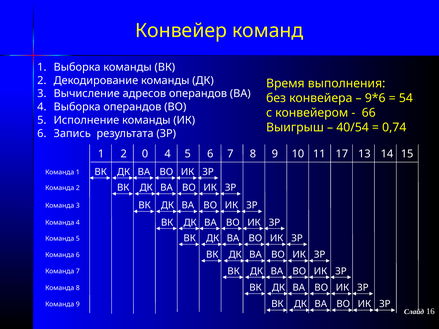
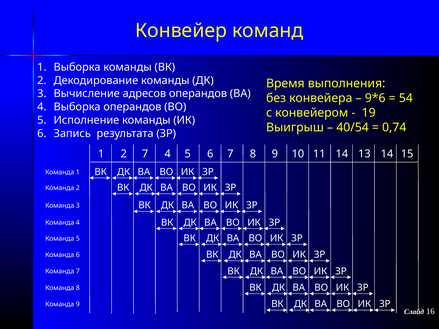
66: 66 -> 19
2 0: 0 -> 7
11 17: 17 -> 14
